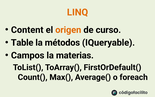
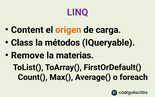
LINQ colour: orange -> purple
curso: curso -> carga
Table: Table -> Class
Campos: Campos -> Remove
